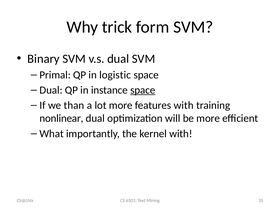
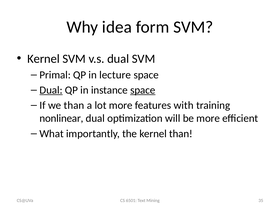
trick: trick -> idea
Binary at (43, 59): Binary -> Kernel
logistic: logistic -> lecture
Dual at (51, 90) underline: none -> present
kernel with: with -> than
